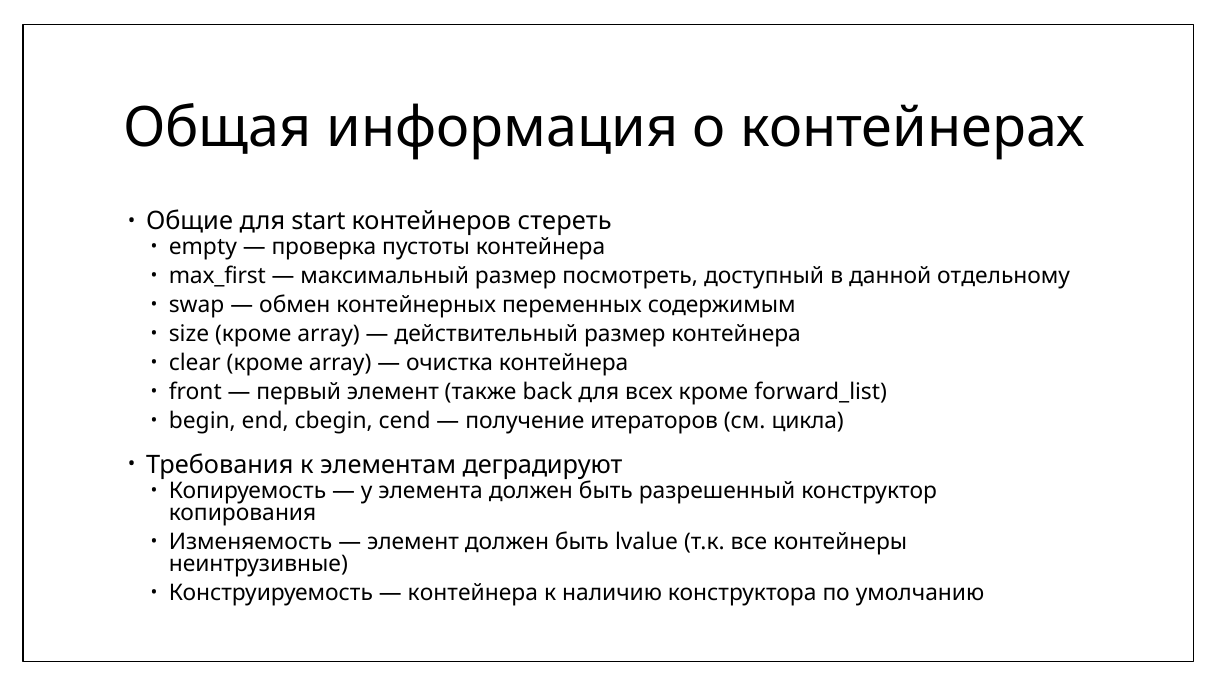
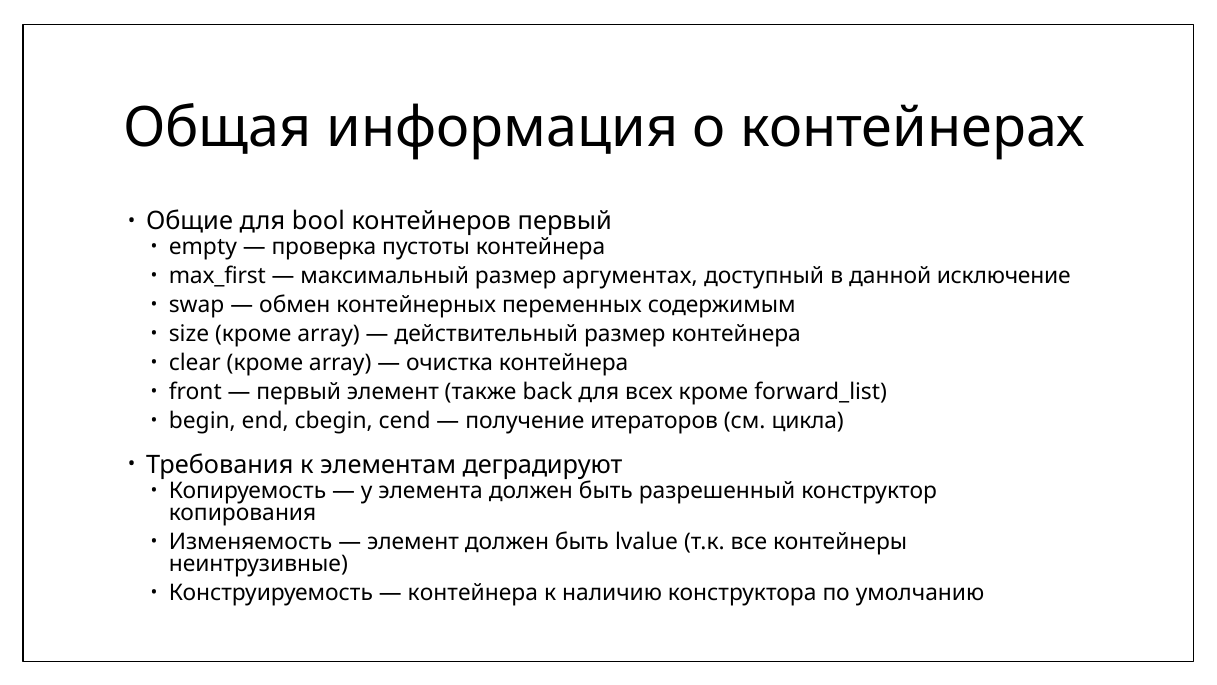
start: start -> bool
контейнеров стереть: стереть -> первый
посмотреть: посмотреть -> аргументах
отдельному: отдельному -> исключение
